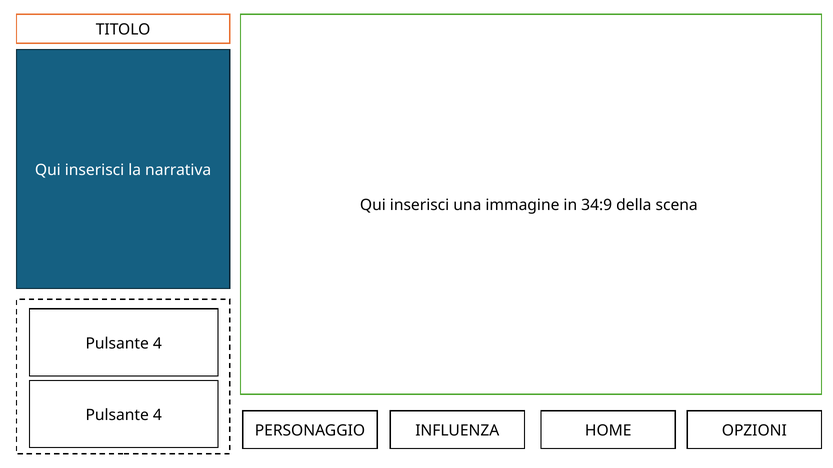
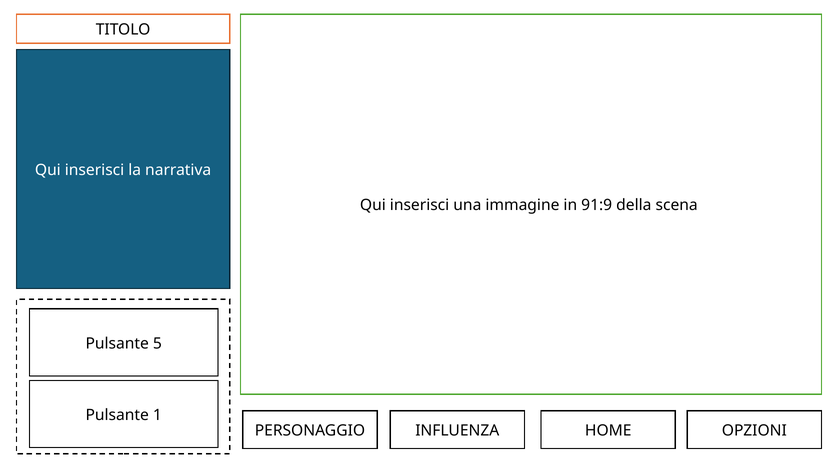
34:9: 34:9 -> 91:9
4 at (157, 344): 4 -> 5
4 at (157, 416): 4 -> 1
